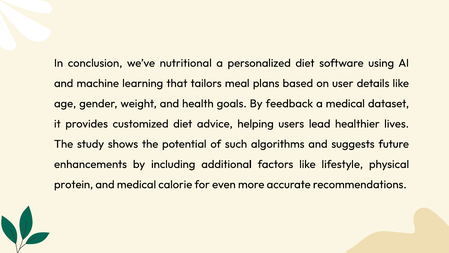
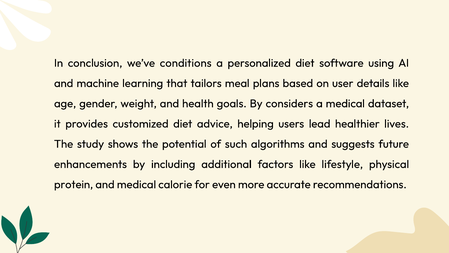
nutritional: nutritional -> conditions
feedback: feedback -> considers
